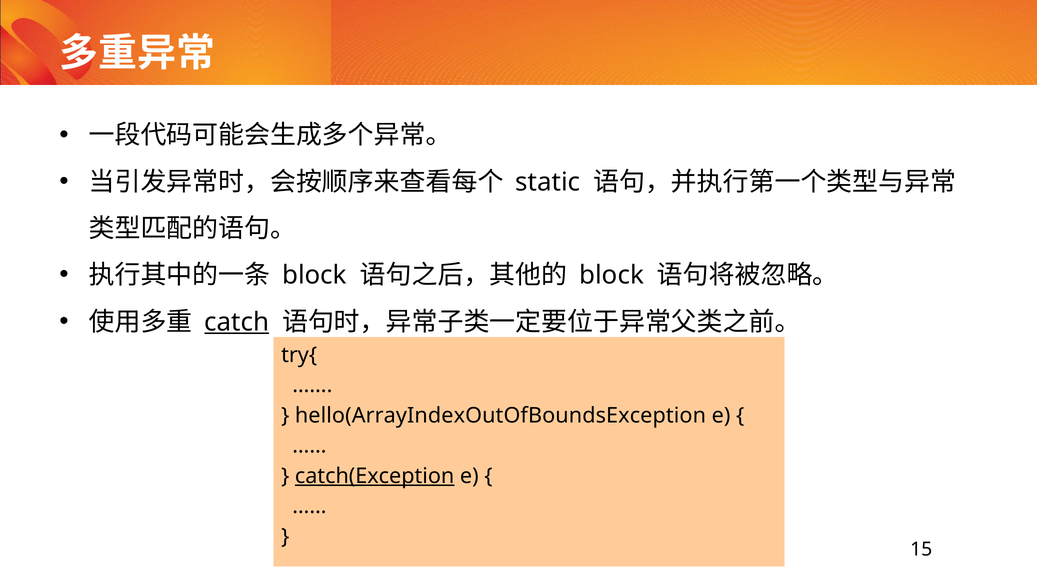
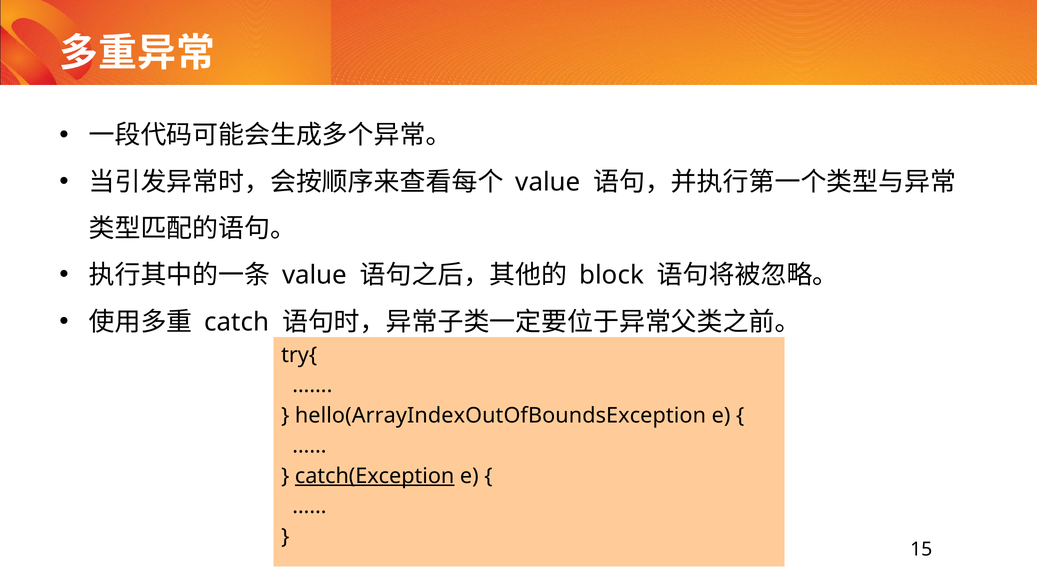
static at (548, 182): static -> value
block at (314, 275): block -> value
catch underline: present -> none
